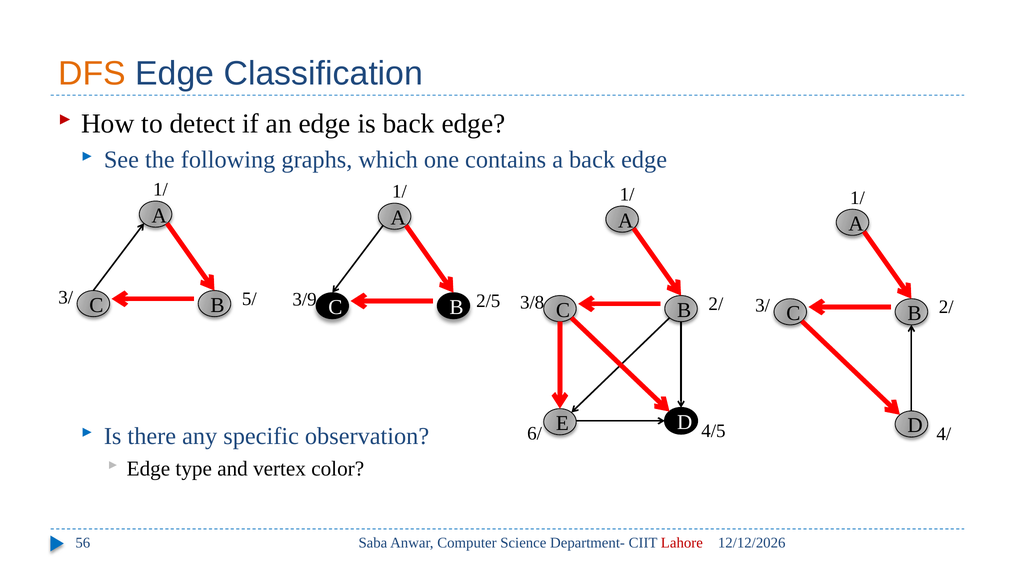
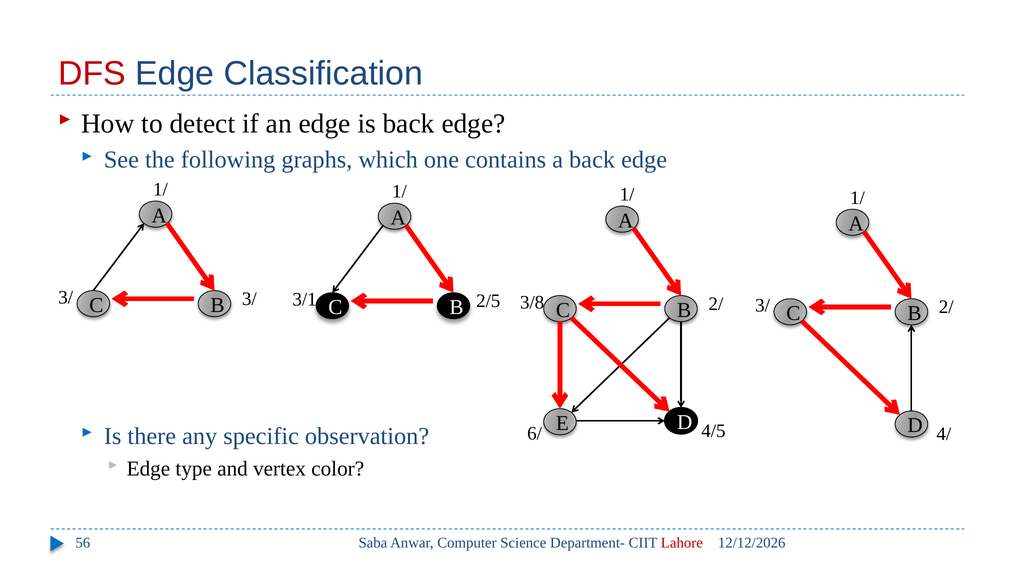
DFS colour: orange -> red
5/ at (249, 299): 5/ -> 3/
3/9: 3/9 -> 3/1
